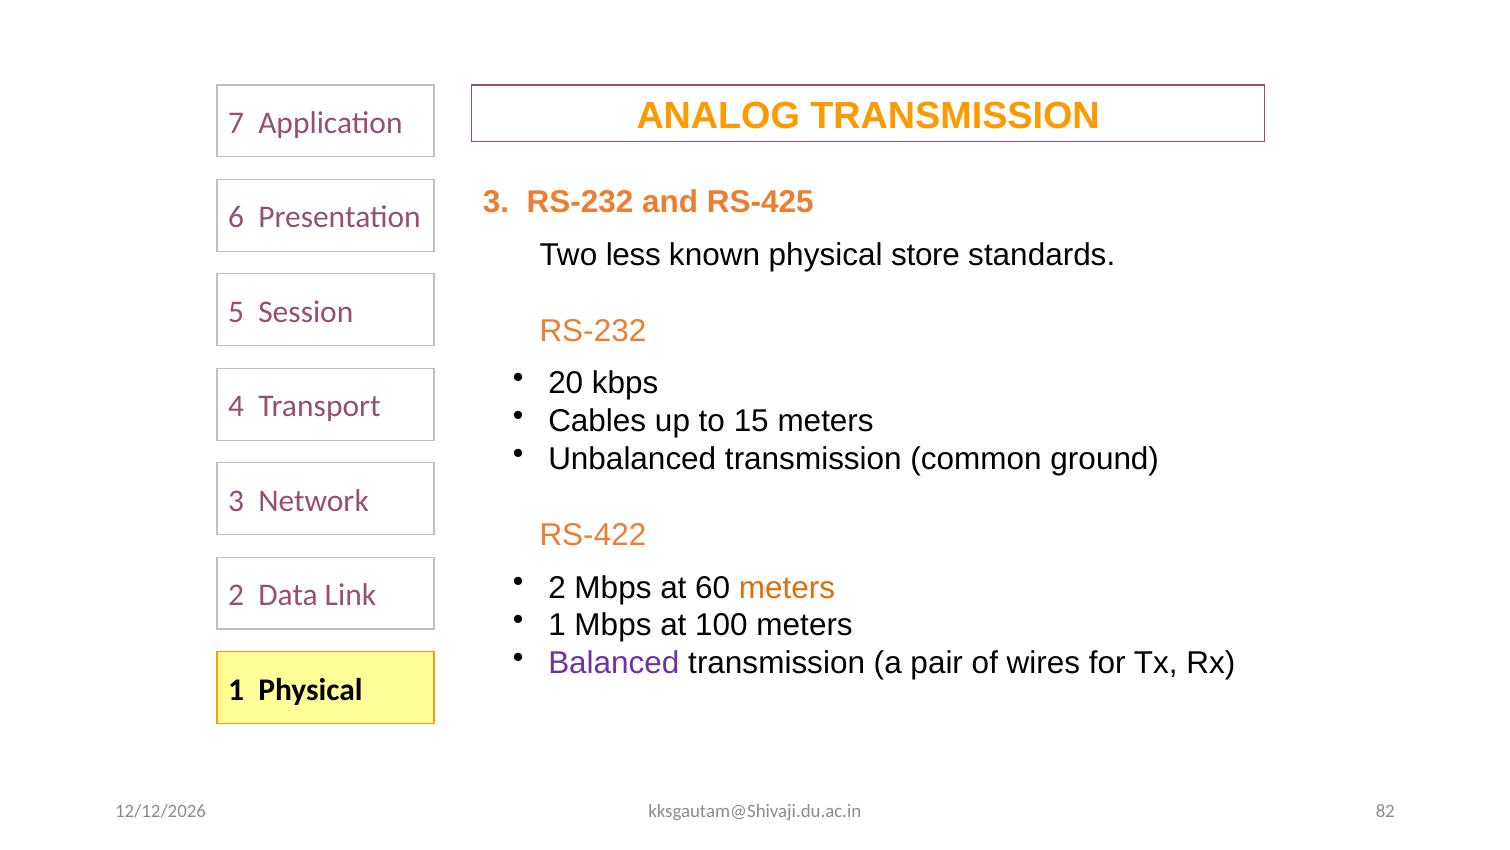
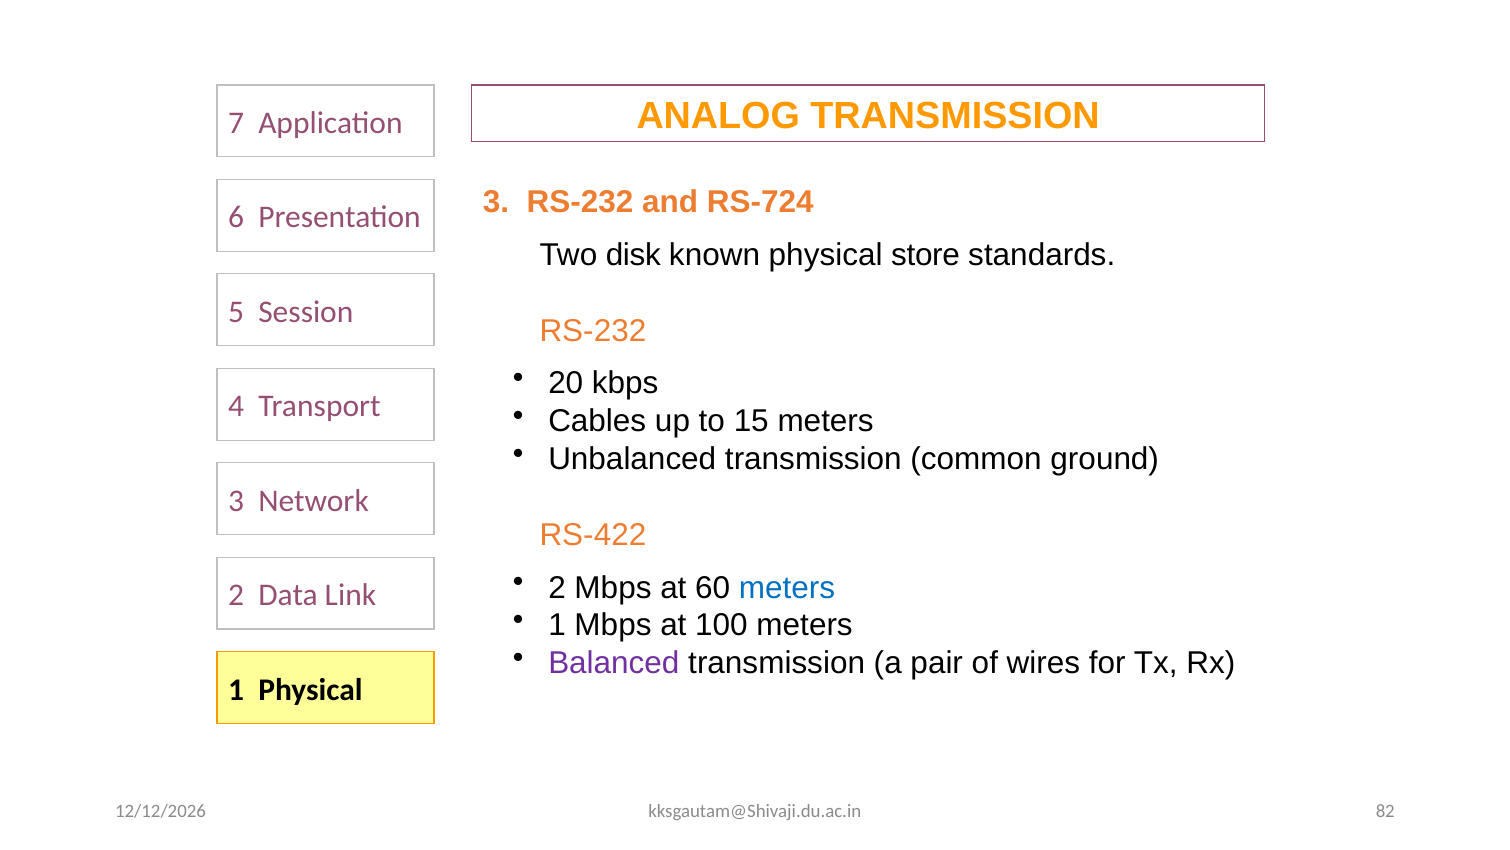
RS-425: RS-425 -> RS-724
less: less -> disk
meters at (787, 587) colour: orange -> blue
